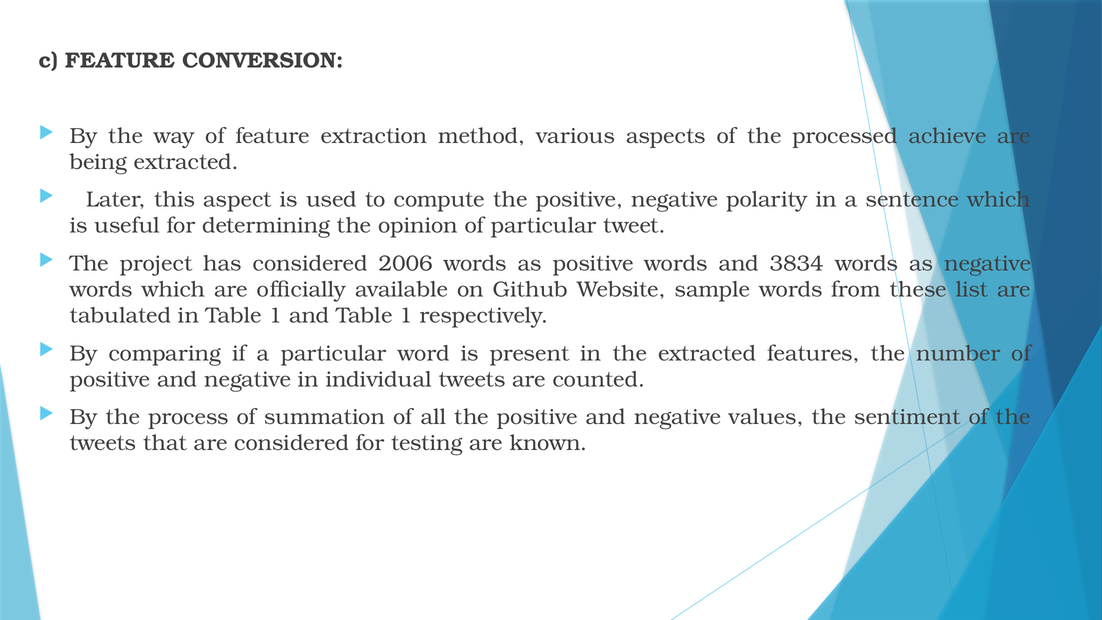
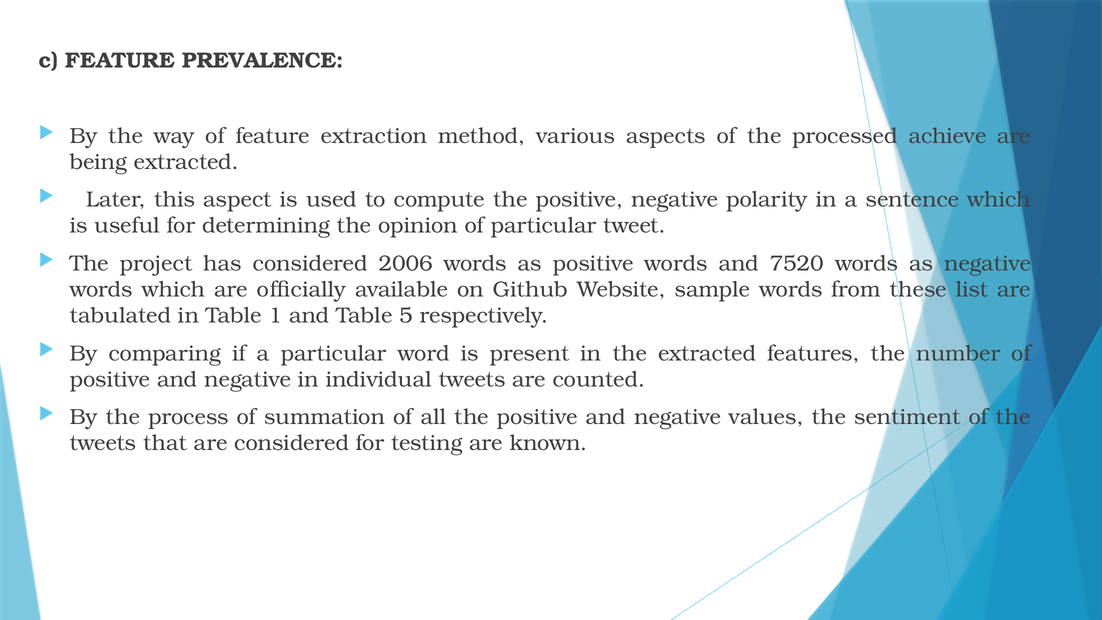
CONVERSION: CONVERSION -> PREVALENCE
3834: 3834 -> 7520
and Table 1: 1 -> 5
